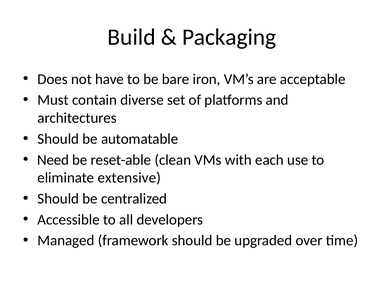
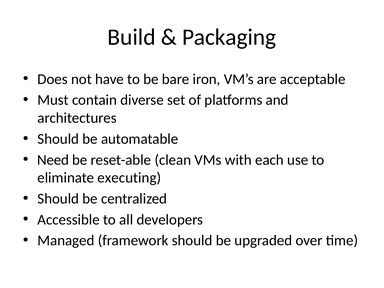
extensive: extensive -> executing
